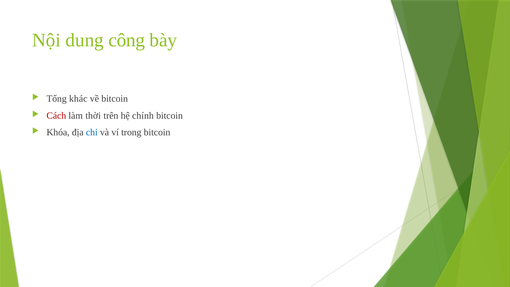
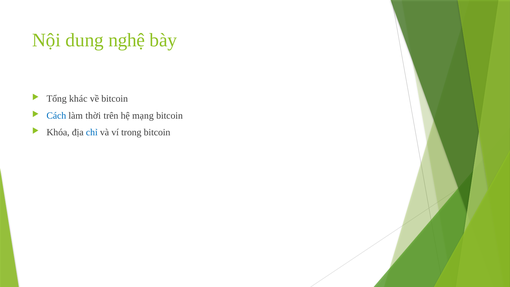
công: công -> nghệ
Cách colour: red -> blue
chính: chính -> mạng
